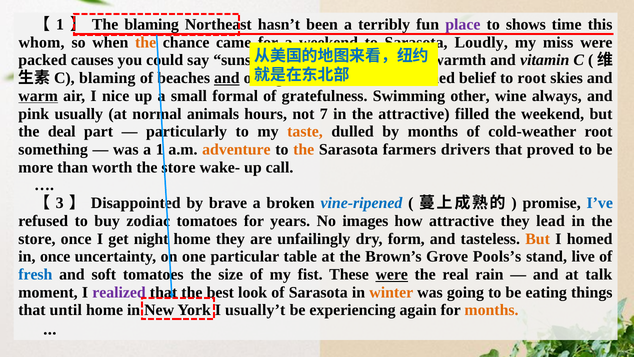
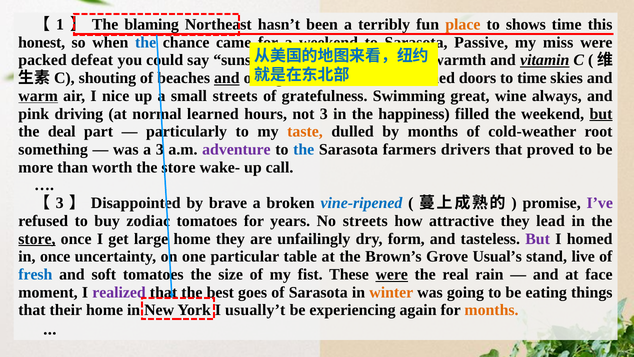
place colour: purple -> orange
whom: whom -> honest
the at (146, 42) colour: orange -> blue
Loudly: Loudly -> Passive
causes: causes -> defeat
vitamin underline: none -> present
blaming at (107, 78): blaming -> shouting
belief: belief -> doors
to root: root -> time
small formal: formal -> streets
other: other -> great
usually: usually -> driving
animals: animals -> learned
not 7: 7 -> 3
the attractive: attractive -> happiness
but at (601, 114) underline: none -> present
a 1: 1 -> 3
adventure colour: orange -> purple
the at (304, 149) colour: orange -> blue
I’ve colour: blue -> purple
No images: images -> streets
store at (37, 239) underline: none -> present
night: night -> large
But at (538, 239) colour: orange -> purple
Pools’s: Pools’s -> Usual’s
talk: talk -> face
look: look -> goes
until: until -> their
